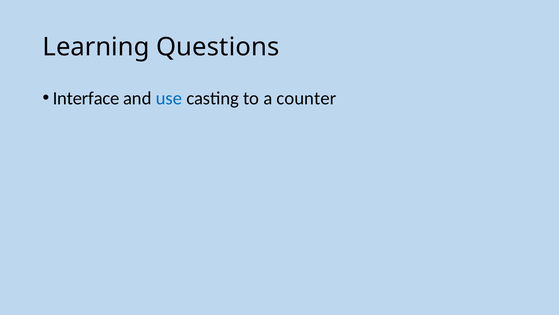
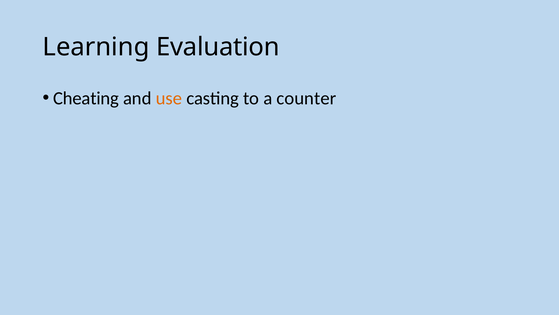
Questions: Questions -> Evaluation
Interface: Interface -> Cheating
use colour: blue -> orange
